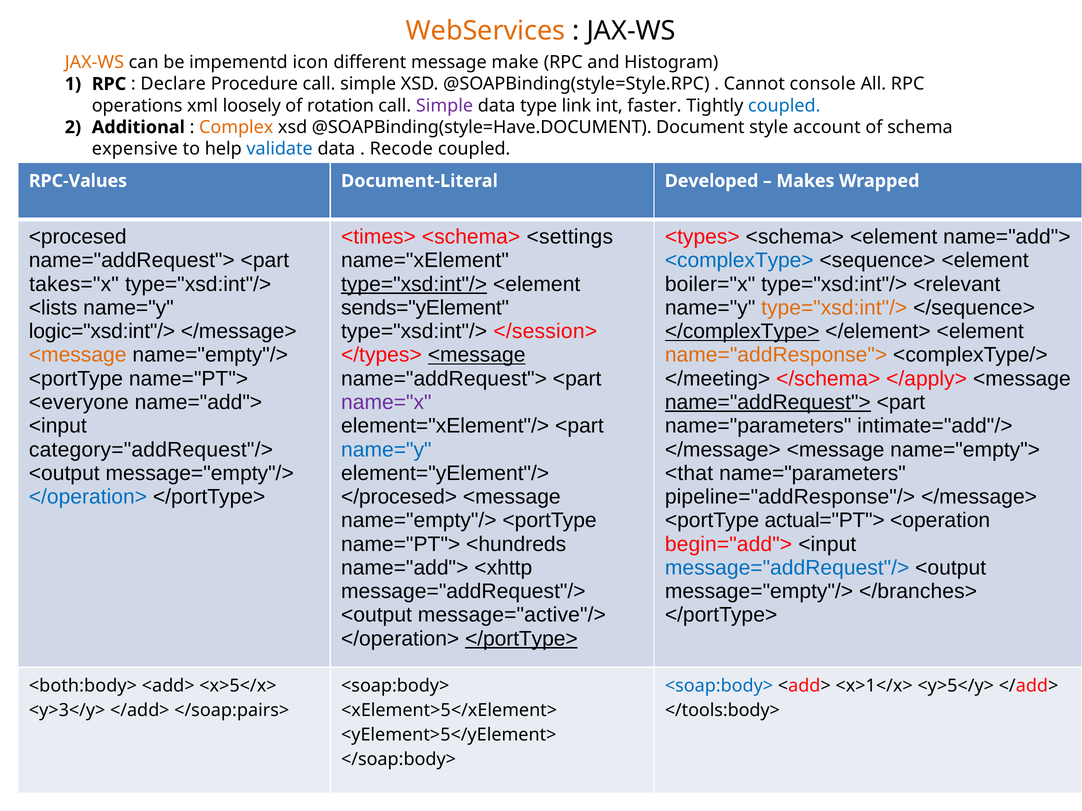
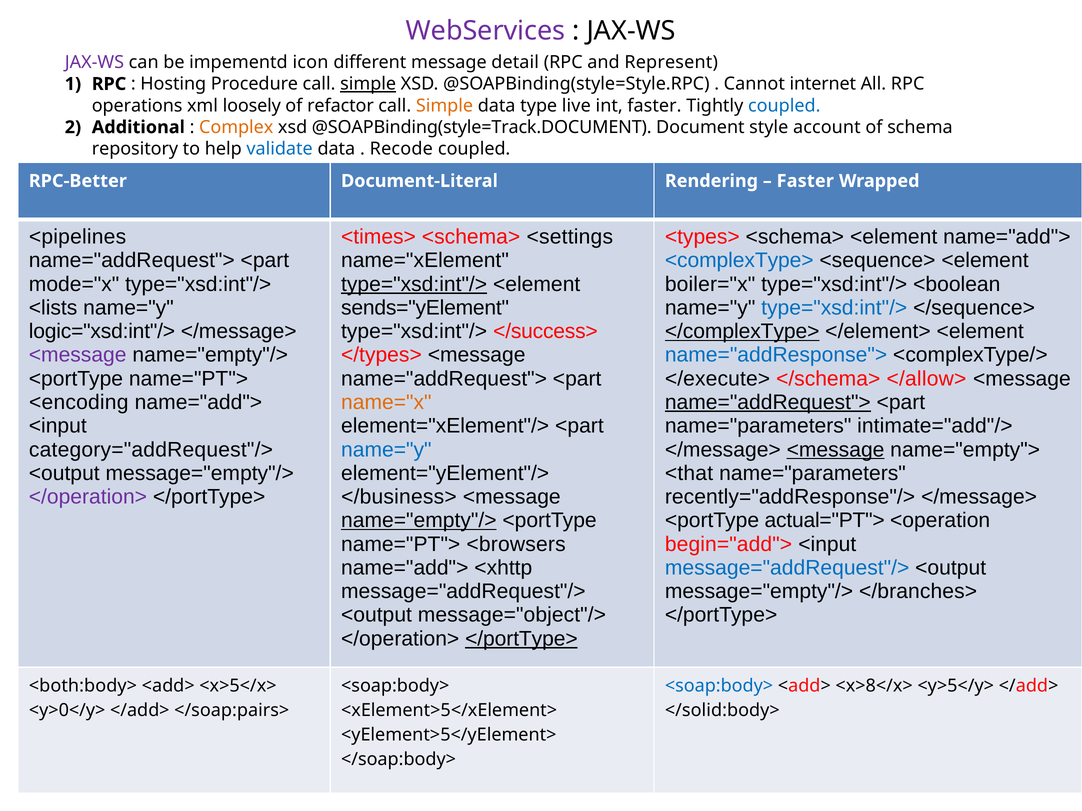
WebServices colour: orange -> purple
JAX-WS at (94, 62) colour: orange -> purple
make: make -> detail
Histogram: Histogram -> Represent
Declare: Declare -> Hosting
simple at (368, 84) underline: none -> present
console: console -> internet
rotation: rotation -> refactor
Simple at (444, 106) colour: purple -> orange
link: link -> live
@SOAPBinding(style=Have.DOCUMENT: @SOAPBinding(style=Have.DOCUMENT -> @SOAPBinding(style=Track.DOCUMENT
expensive: expensive -> repository
RPC-Values: RPC-Values -> RPC-Better
Developed: Developed -> Rendering
Makes at (805, 181): Makes -> Faster
<procesed: <procesed -> <pipelines
takes="x: takes="x -> mode="x
<relevant: <relevant -> <boolean
type="xsd:int"/> at (834, 308) colour: orange -> blue
</session>: </session> -> </success>
<message at (78, 355) colour: orange -> purple
<message at (477, 355) underline: present -> none
name="addResponse"> colour: orange -> blue
</meeting>: </meeting> -> </execute>
</apply>: </apply> -> </allow>
<everyone: <everyone -> <encoding
name="x colour: purple -> orange
<message at (836, 450) underline: none -> present
</operation> at (88, 497) colour: blue -> purple
</procesed>: </procesed> -> </business>
pipeline="addResponse"/>: pipeline="addResponse"/> -> recently="addResponse"/>
name="empty"/> at (419, 521) underline: none -> present
<hundreds: <hundreds -> <browsers
message="active"/>: message="active"/> -> message="object"/>
<x>1</x>: <x>1</x> -> <x>8</x>
<y>3</y>: <y>3</y> -> <y>0</y>
</tools:body>: </tools:body> -> </solid:body>
